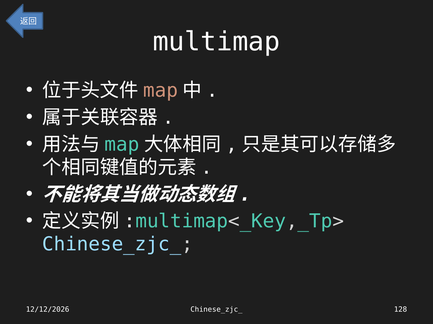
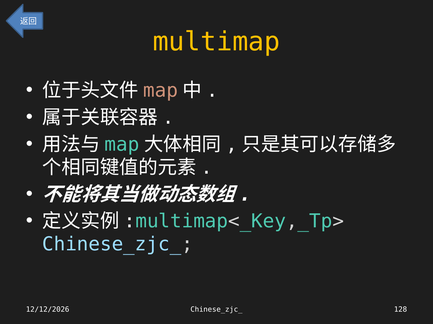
multimap colour: white -> yellow
